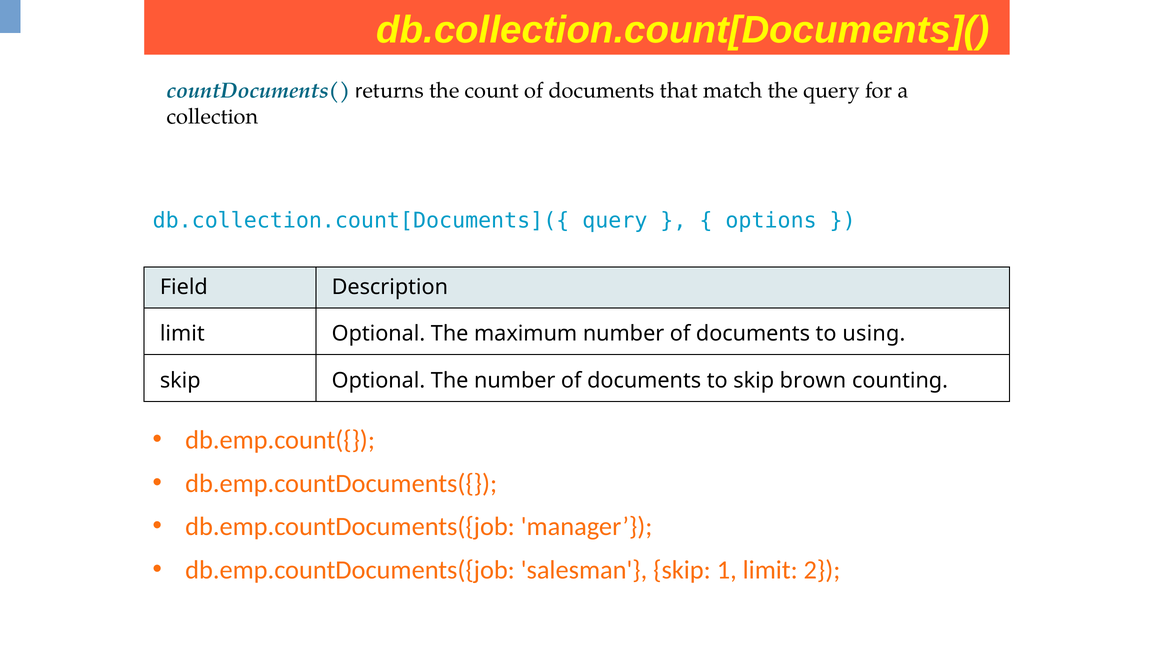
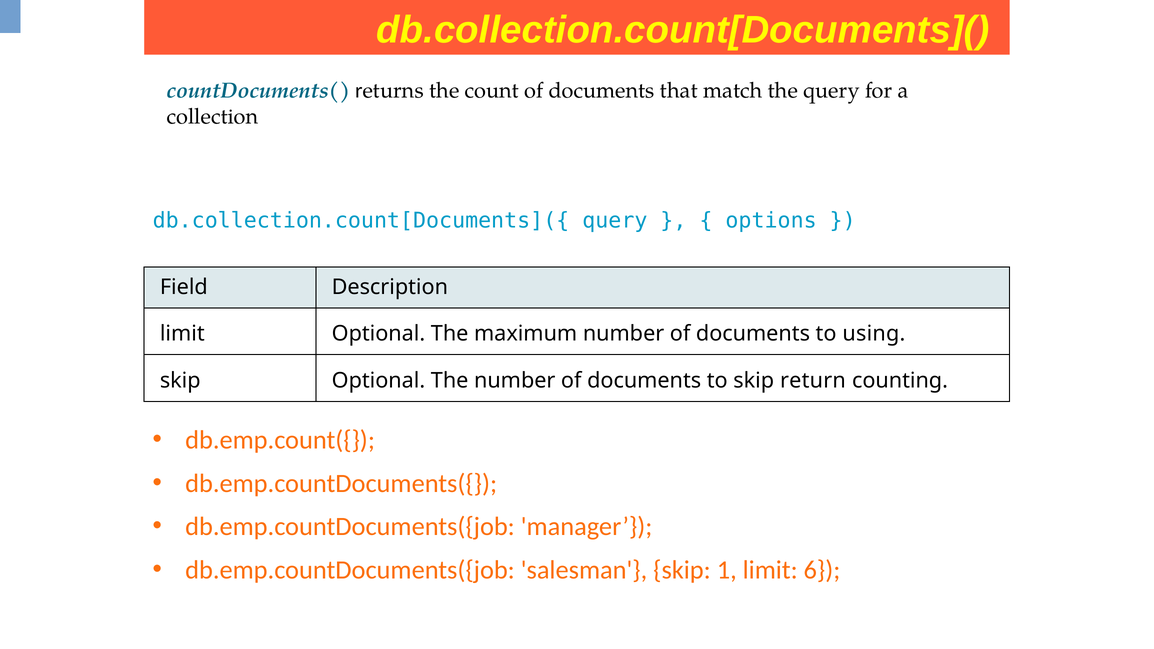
brown: brown -> return
2: 2 -> 6
